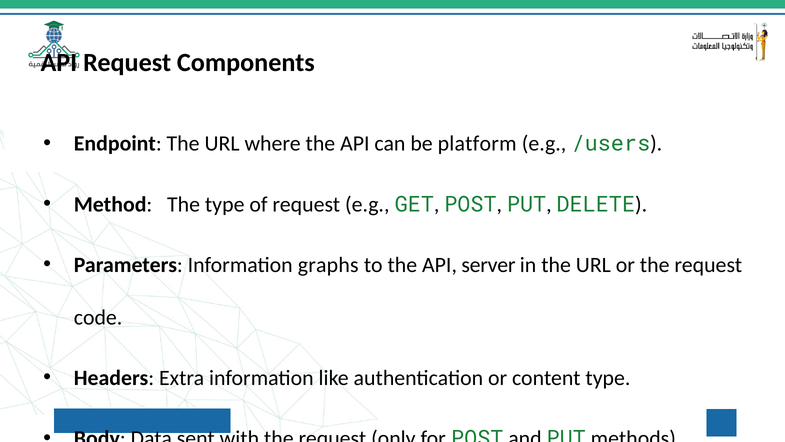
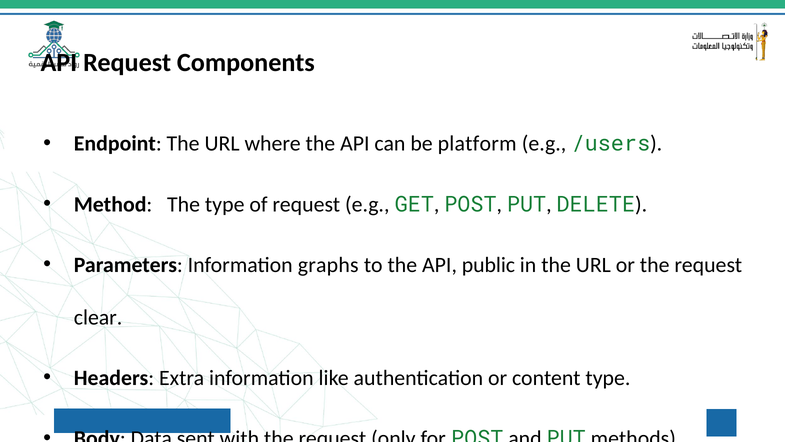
server: server -> public
code: code -> clear
